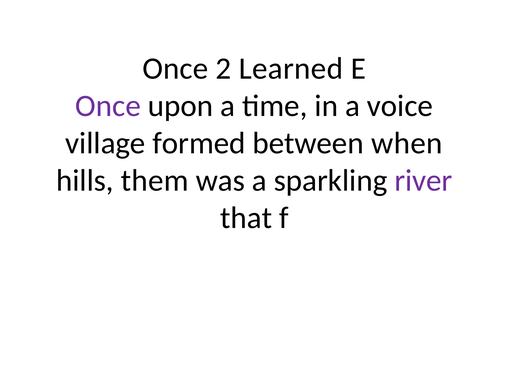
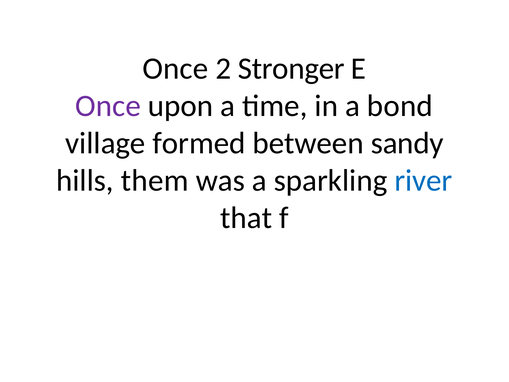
Learned: Learned -> Stronger
voice: voice -> bond
when: when -> sandy
river colour: purple -> blue
